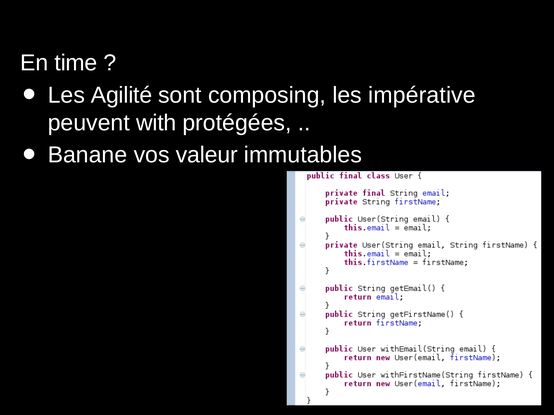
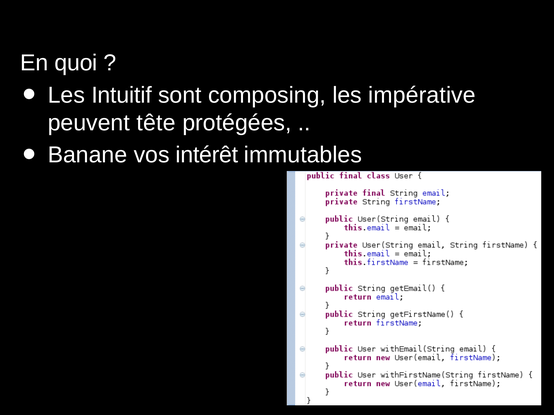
time: time -> quoi
Agilité: Agilité -> Intuitif
with: with -> tête
valeur: valeur -> intérêt
